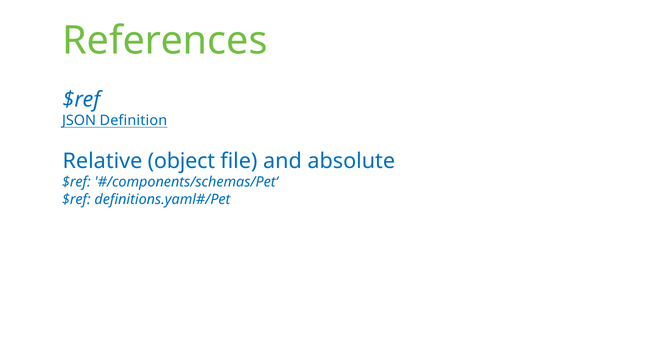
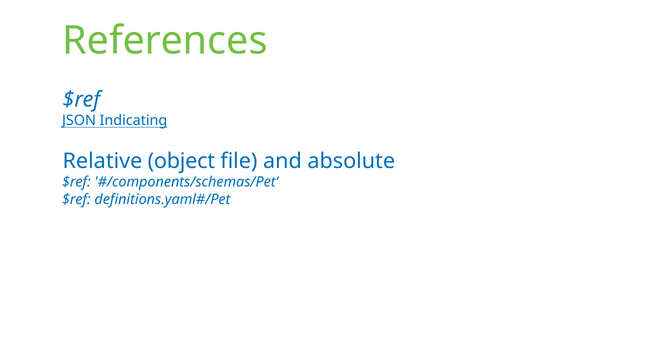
Definition: Definition -> Indicating
